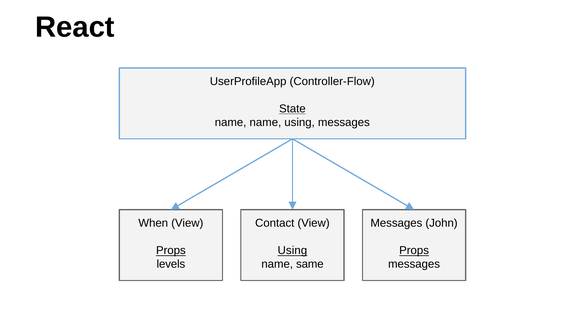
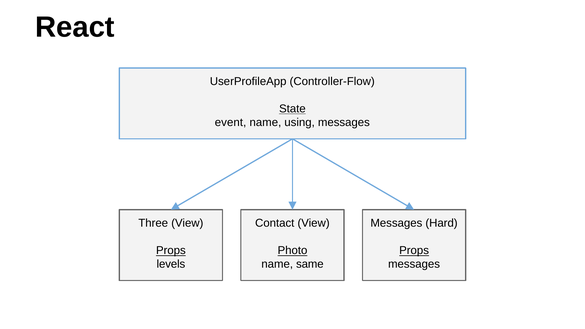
name at (231, 122): name -> event
When: When -> Three
John: John -> Hard
Using at (292, 251): Using -> Photo
